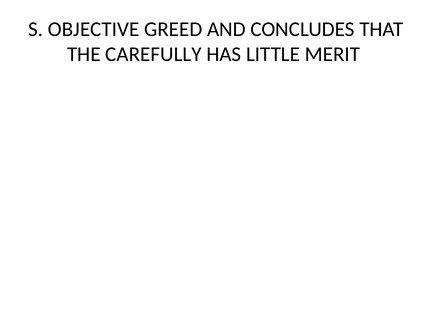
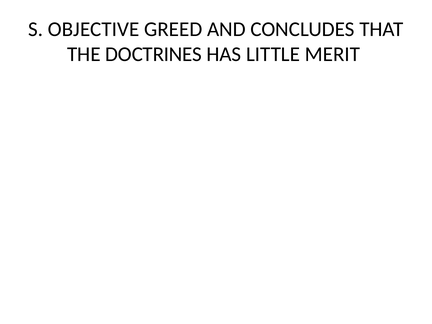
CAREFULLY: CAREFULLY -> DOCTRINES
